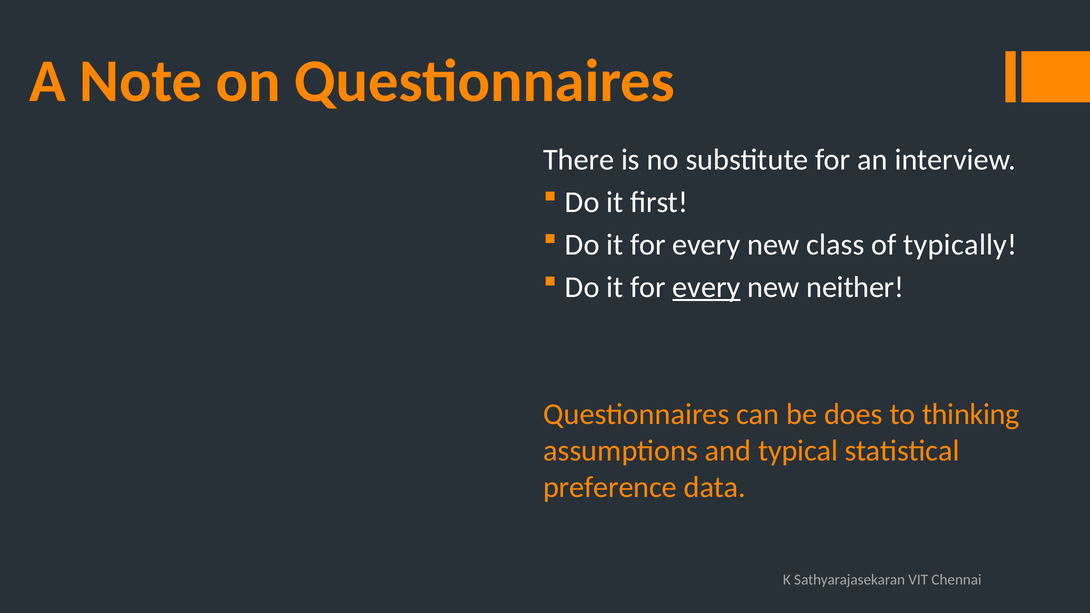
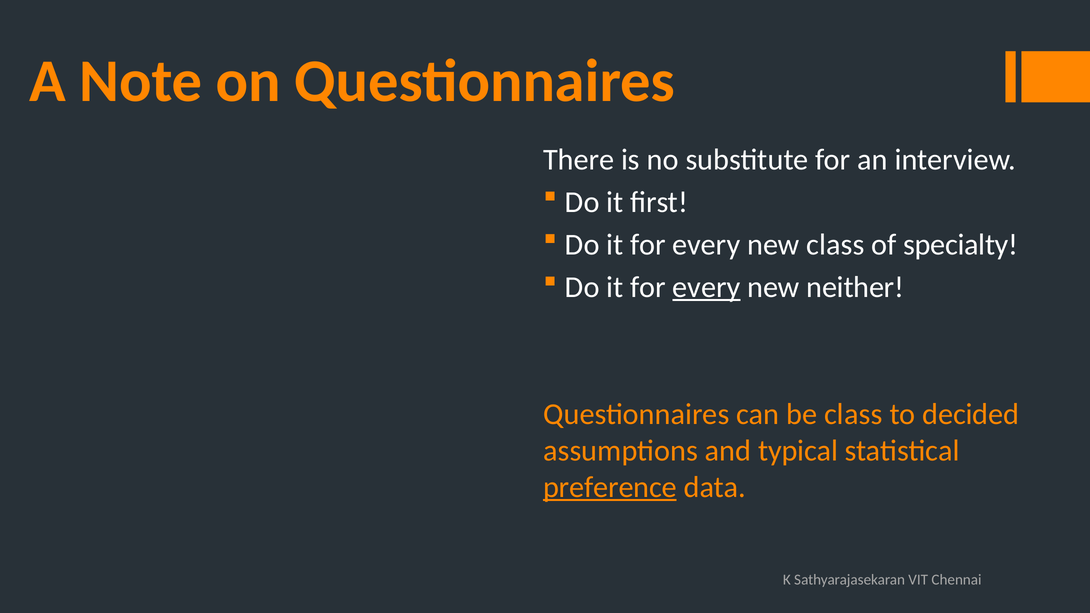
typically: typically -> specialty
be does: does -> class
thinking: thinking -> decided
preference underline: none -> present
